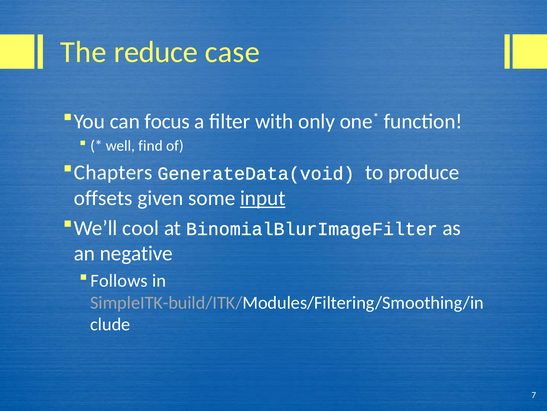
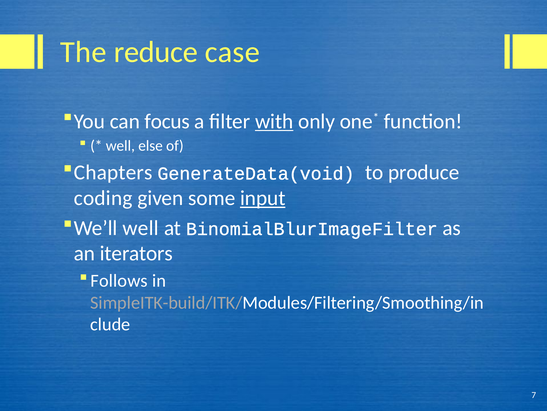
with underline: none -> present
find: find -> else
offsets: offsets -> coding
We’ll cool: cool -> well
negative: negative -> iterators
